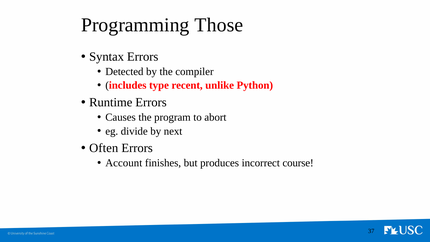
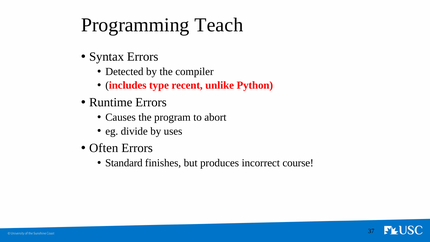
Those: Those -> Teach
next: next -> uses
Account: Account -> Standard
